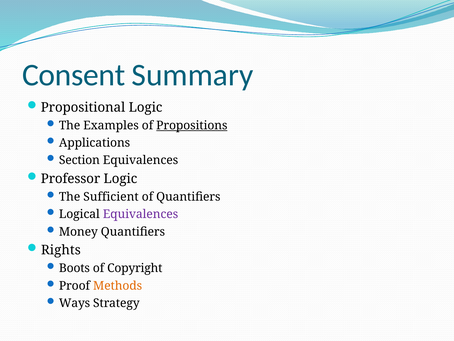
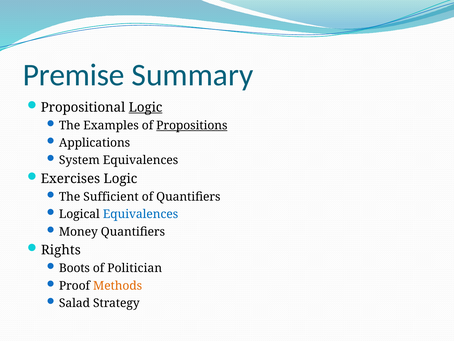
Consent: Consent -> Premise
Logic at (146, 107) underline: none -> present
Section: Section -> System
Professor: Professor -> Exercises
Equivalences at (141, 214) colour: purple -> blue
Copyright: Copyright -> Politician
Ways: Ways -> Salad
